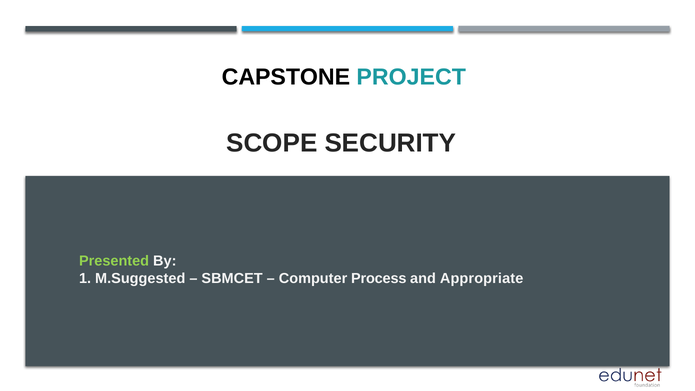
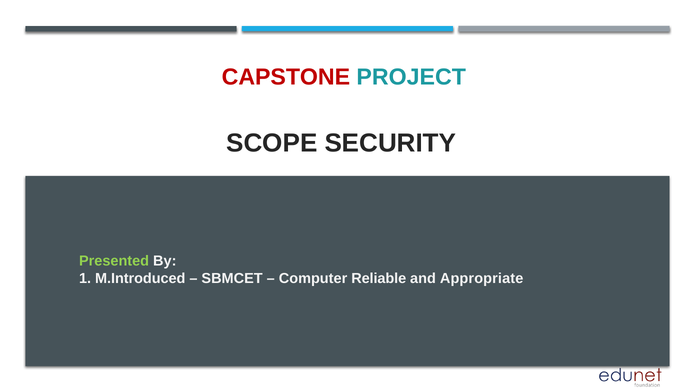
CAPSTONE colour: black -> red
M.Suggested: M.Suggested -> M.Introduced
Process: Process -> Reliable
